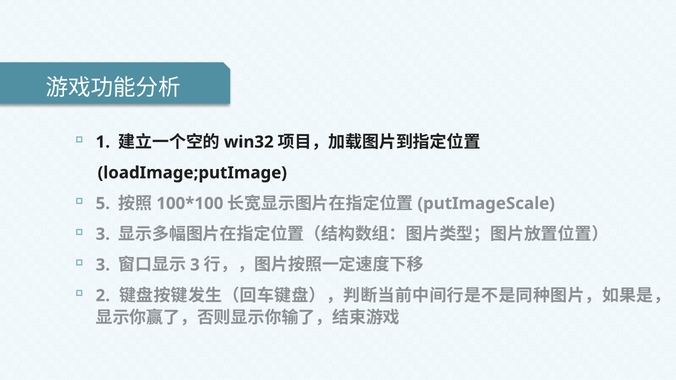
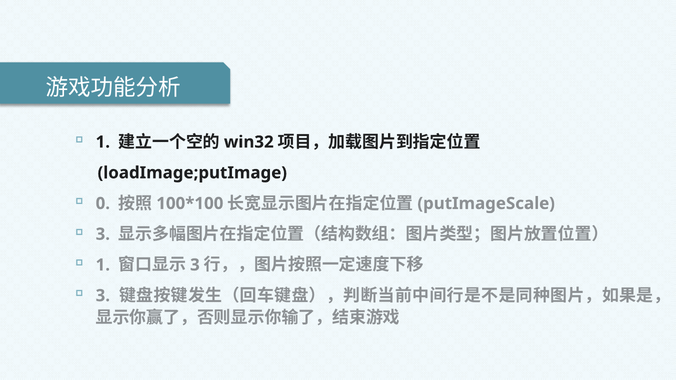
5: 5 -> 0
3 at (103, 265): 3 -> 1
2 at (103, 296): 2 -> 3
